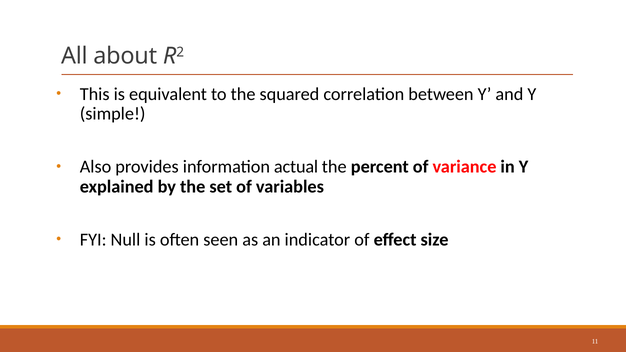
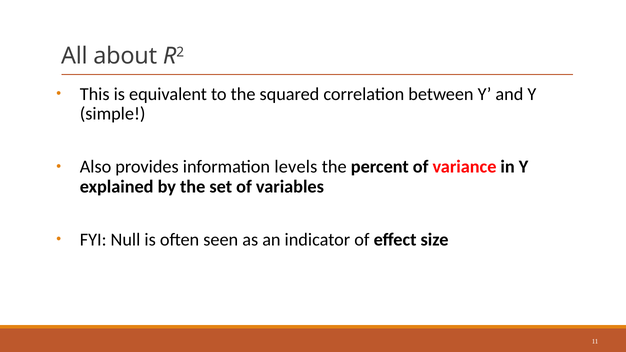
actual: actual -> levels
